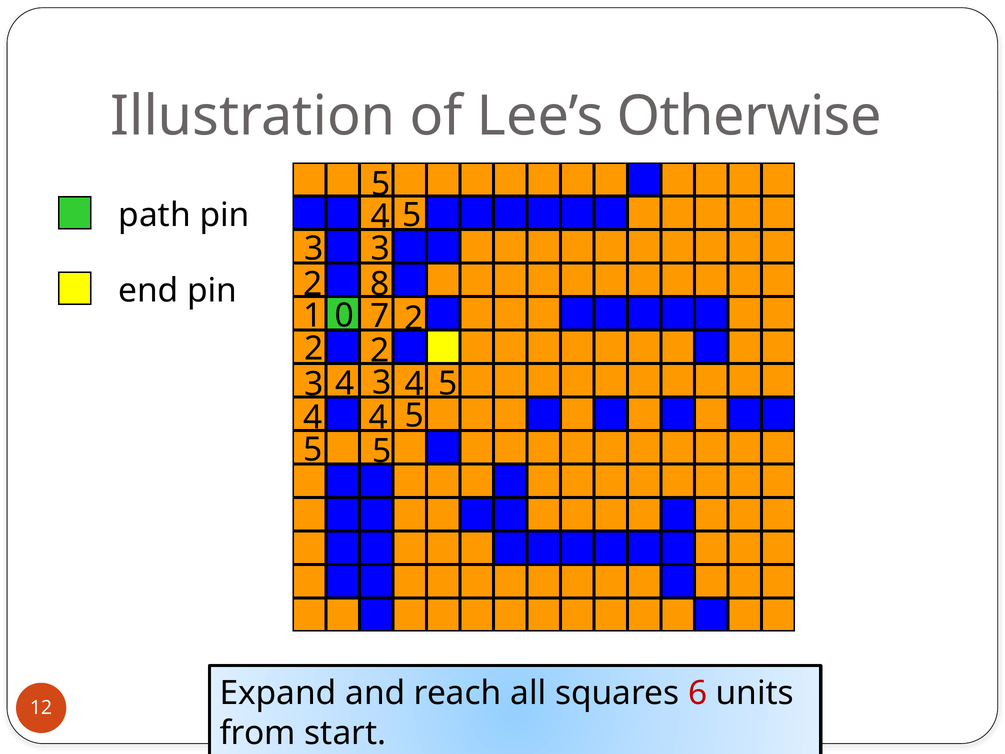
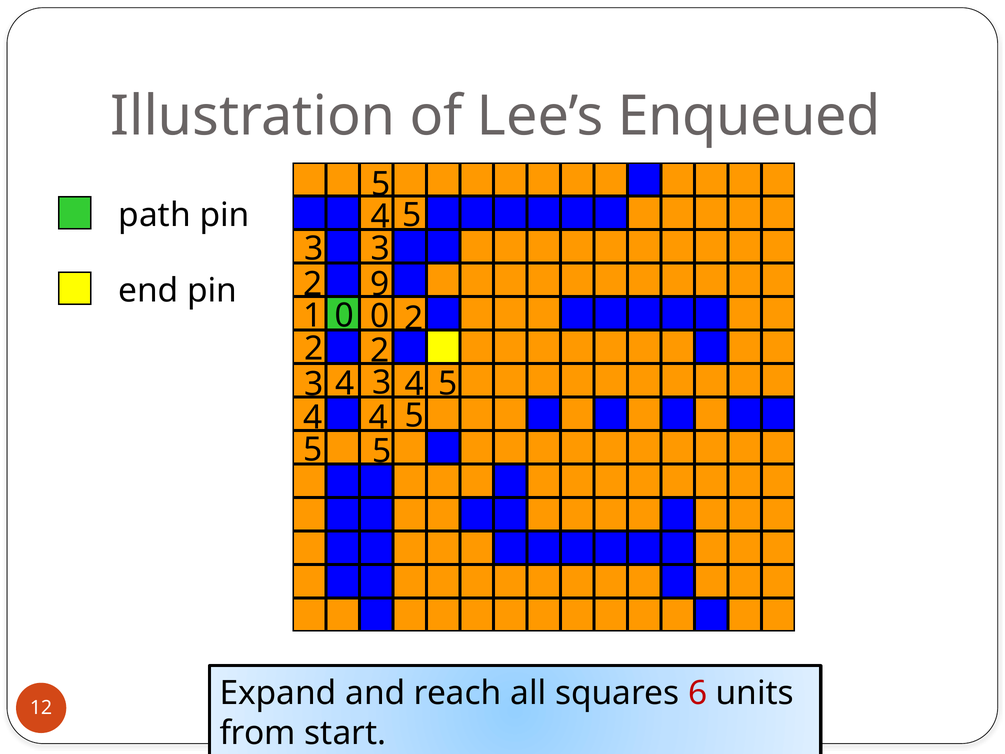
Otherwise: Otherwise -> Enqueued
8: 8 -> 9
1 7: 7 -> 0
